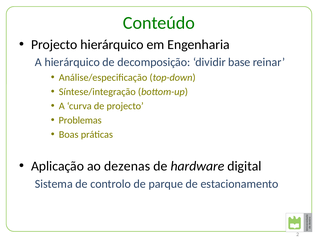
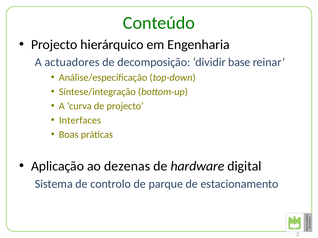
A hierárquico: hierárquico -> actuadores
Problemas: Problemas -> Interfaces
